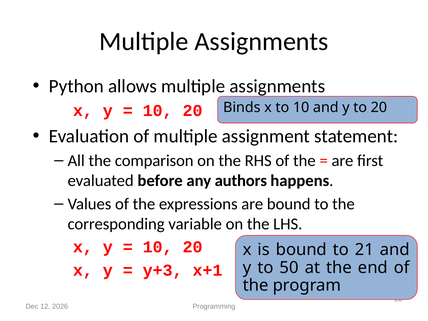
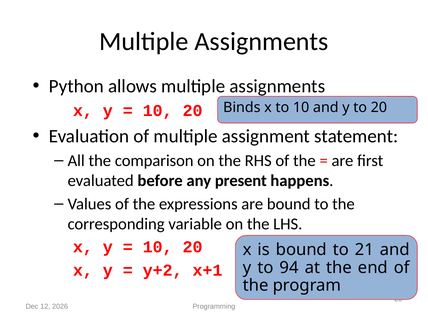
authors: authors -> present
50: 50 -> 94
y+3: y+3 -> y+2
